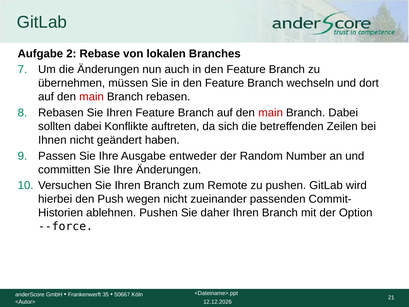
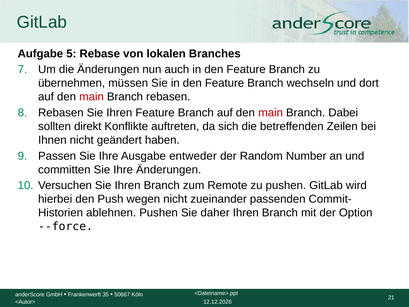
2: 2 -> 5
sollten dabei: dabei -> direkt
